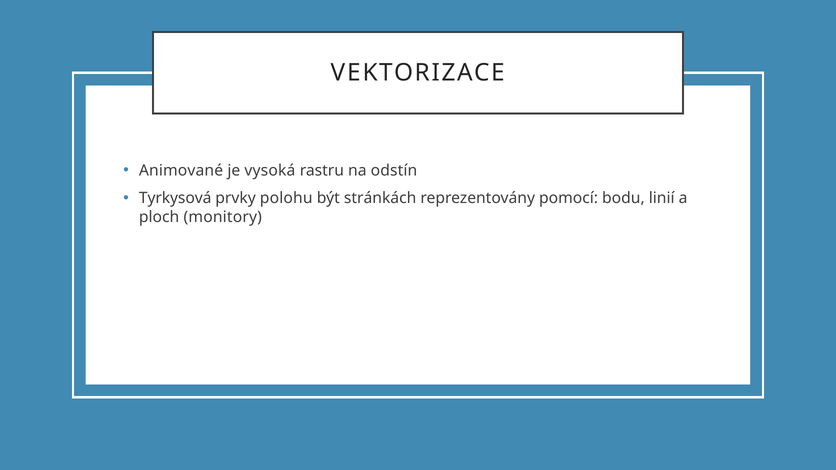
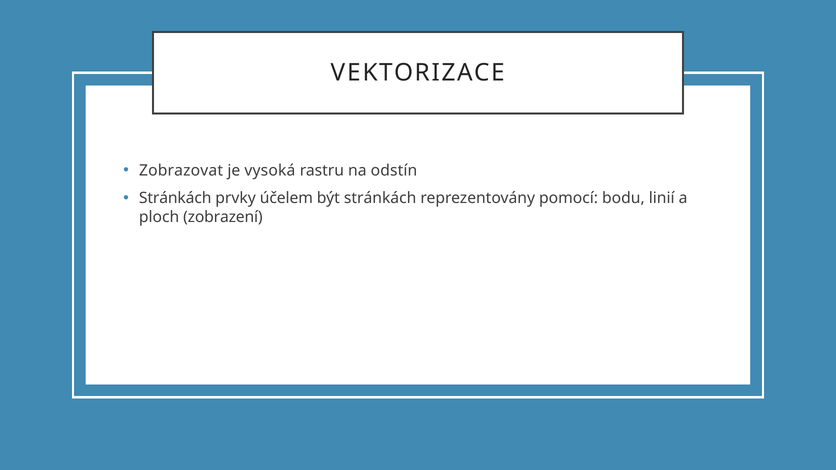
Animované: Animované -> Zobrazovat
Tyrkysová at (175, 198): Tyrkysová -> Stránkách
polohu: polohu -> účelem
monitory: monitory -> zobrazení
